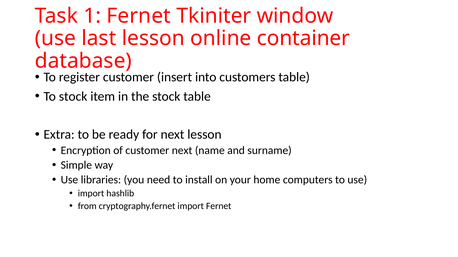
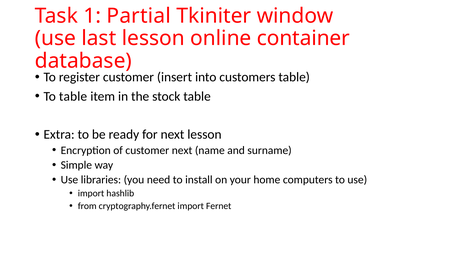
1 Fernet: Fernet -> Partial
To stock: stock -> table
